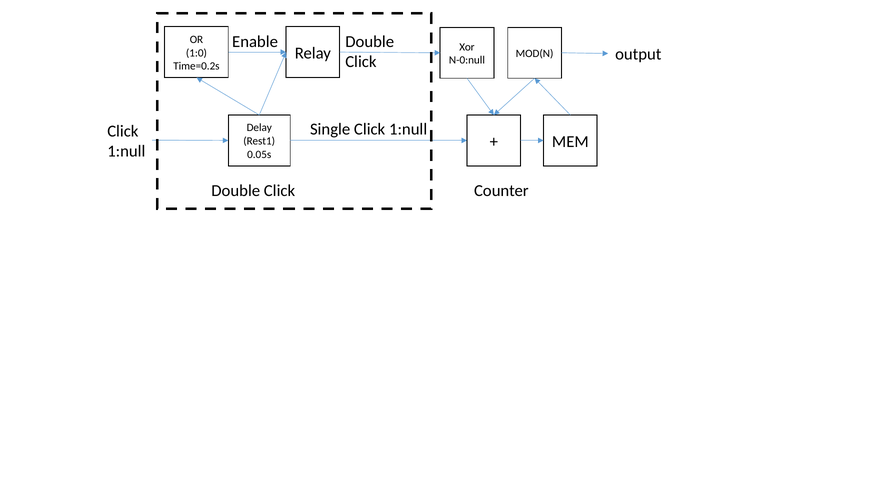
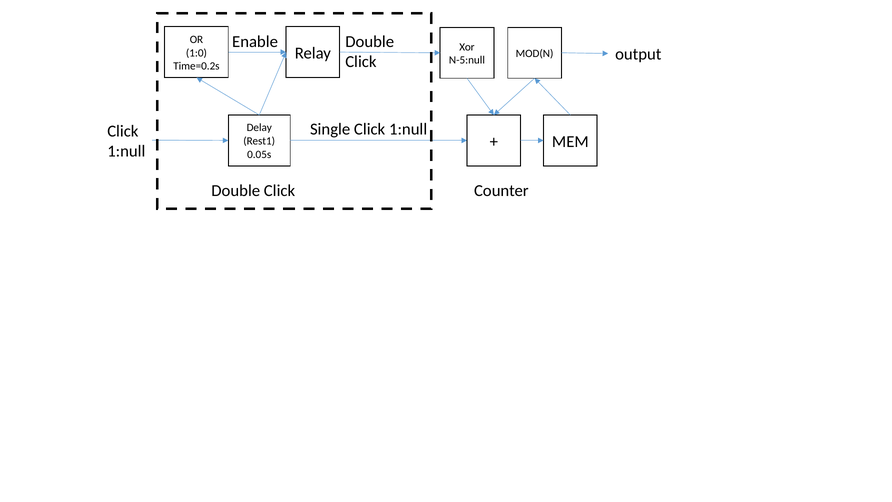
N-0:null: N-0:null -> N-5:null
